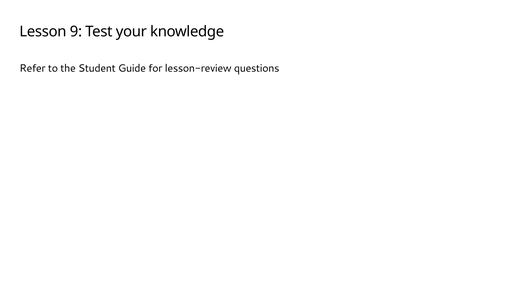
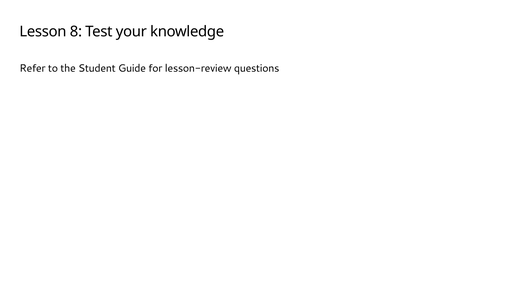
9: 9 -> 8
